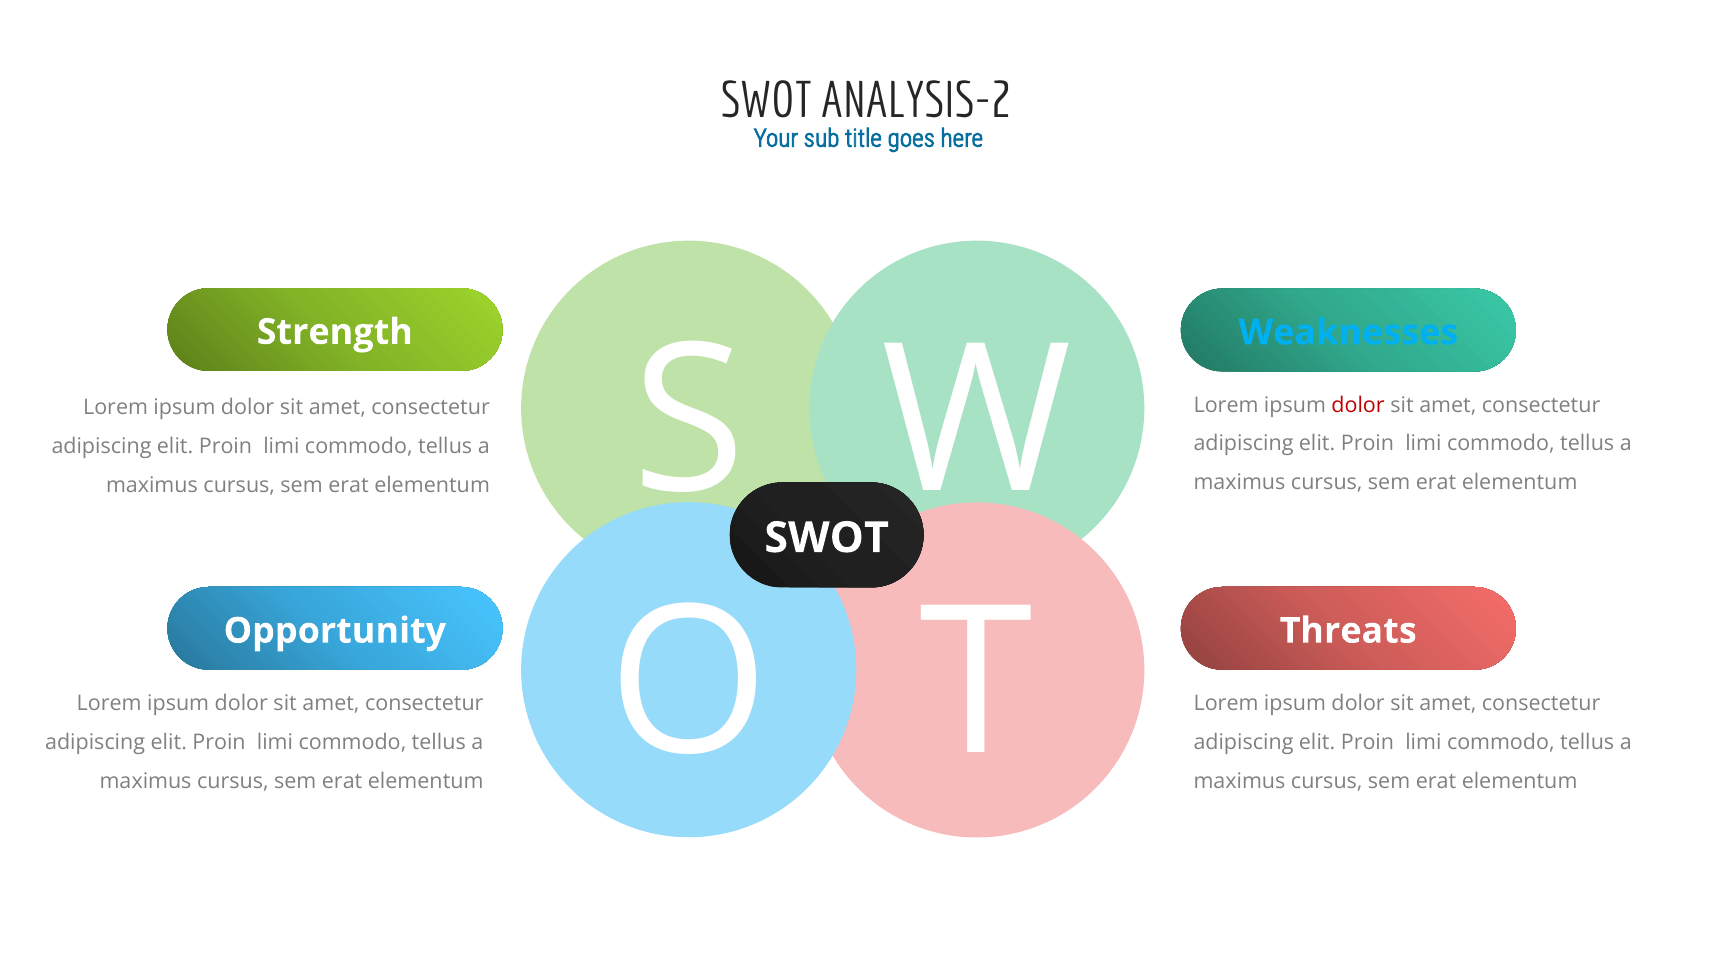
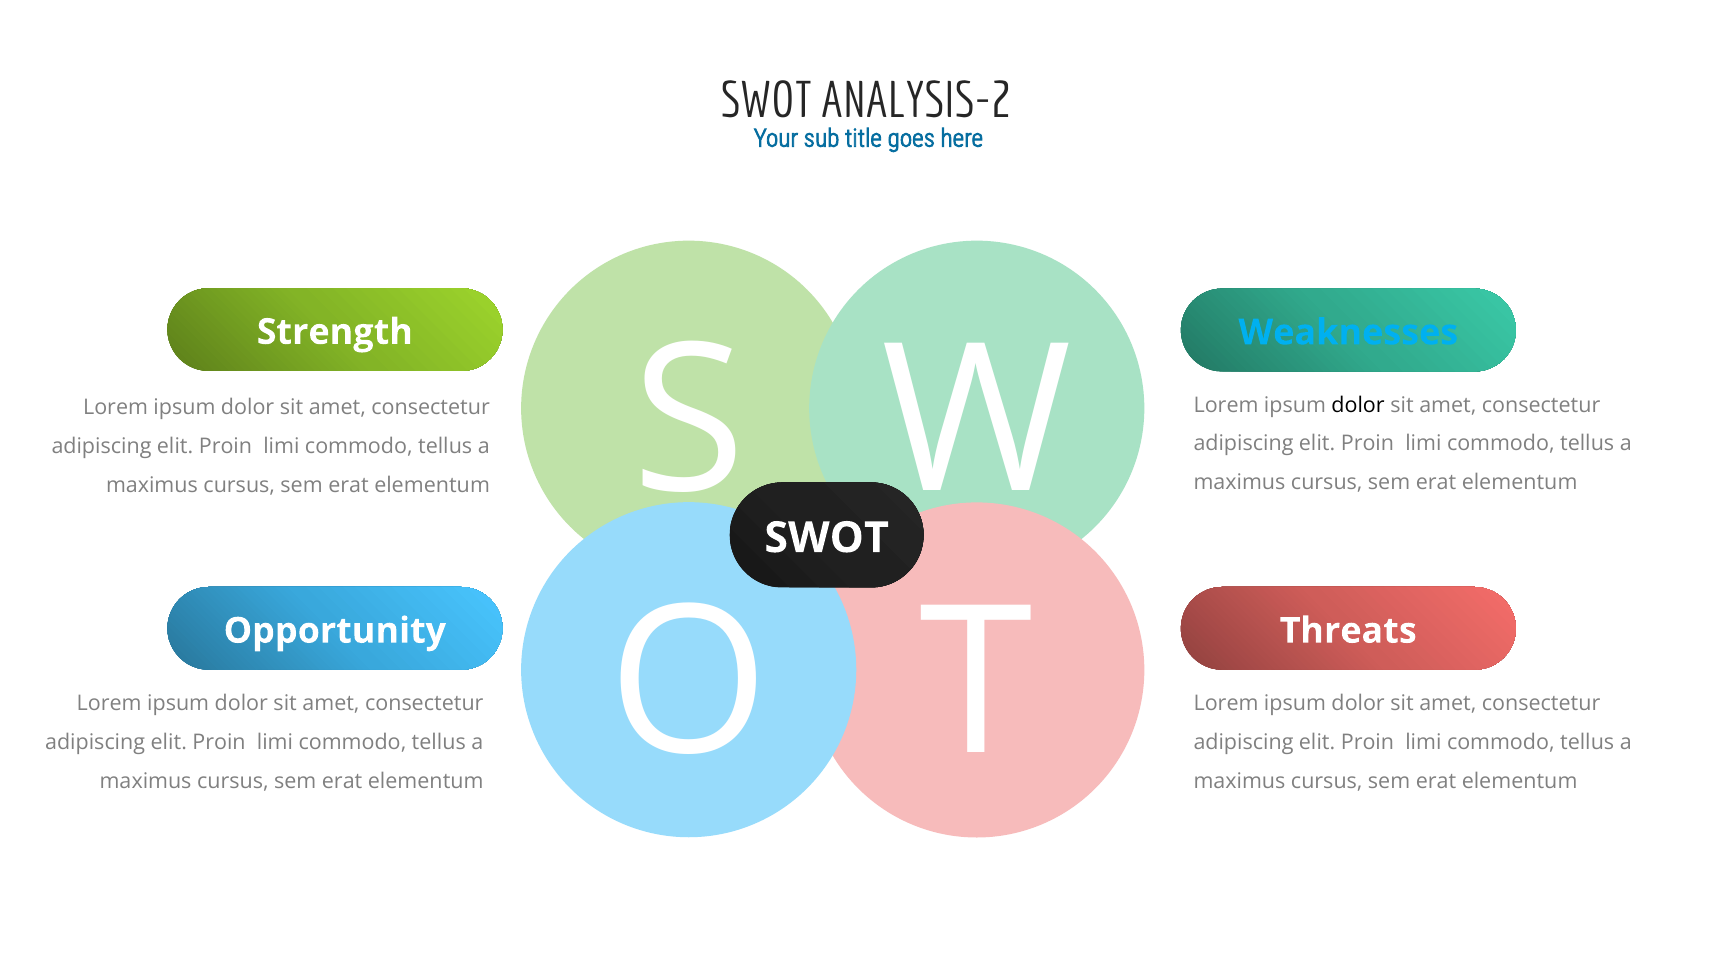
dolor at (1358, 405) colour: red -> black
